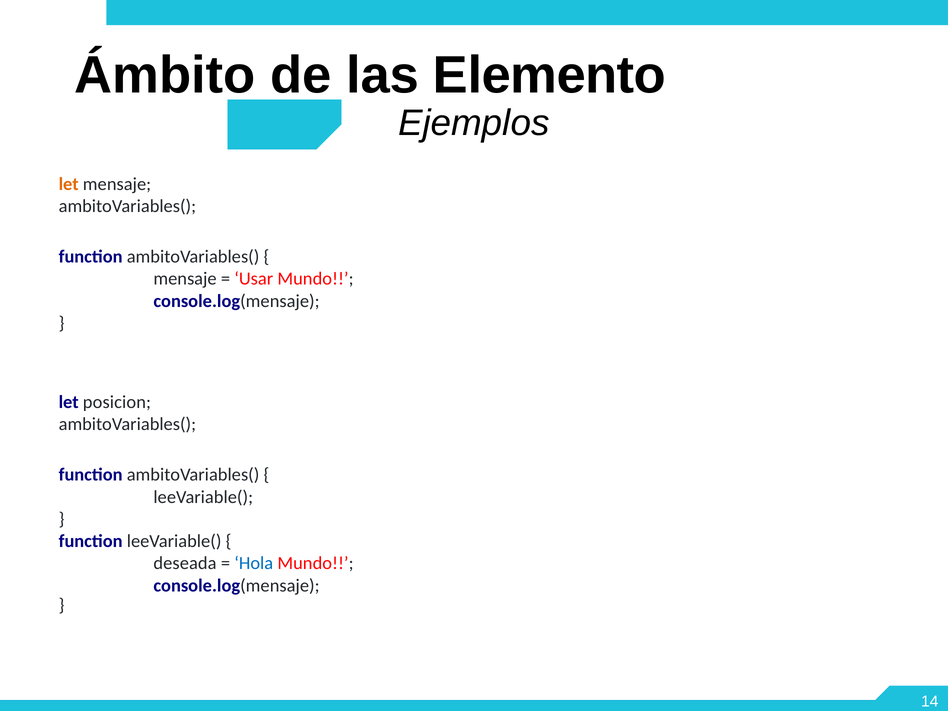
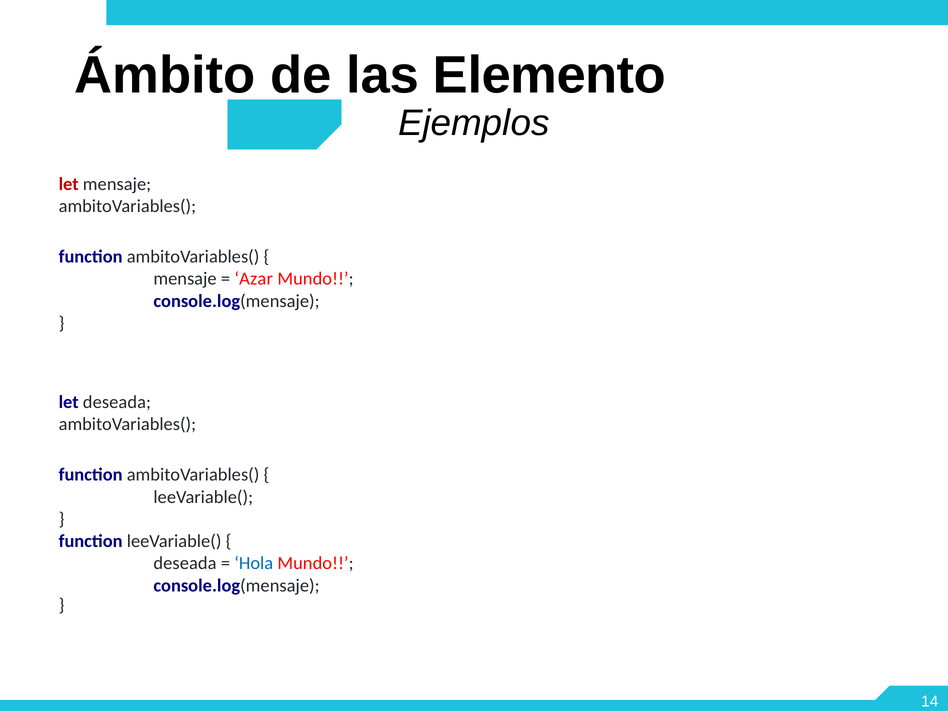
let at (69, 184) colour: orange -> red
Usar: Usar -> Azar
let posicion: posicion -> deseada
